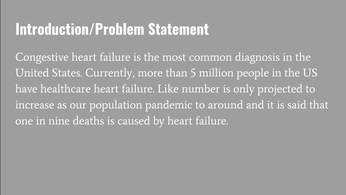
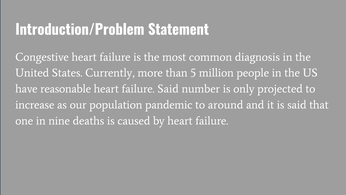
healthcare: healthcare -> reasonable
failure Like: Like -> Said
